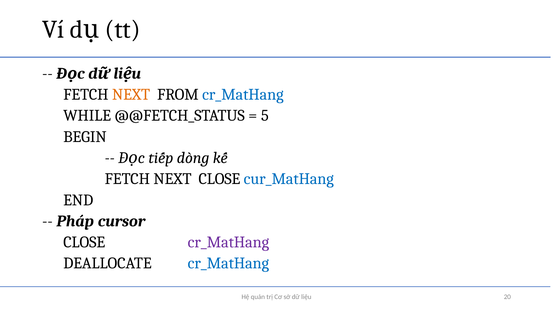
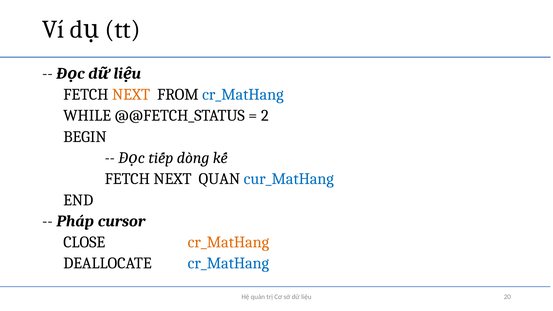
5: 5 -> 2
NEXT CLOSE: CLOSE -> QUAN
cr_MatHang at (228, 242) colour: purple -> orange
